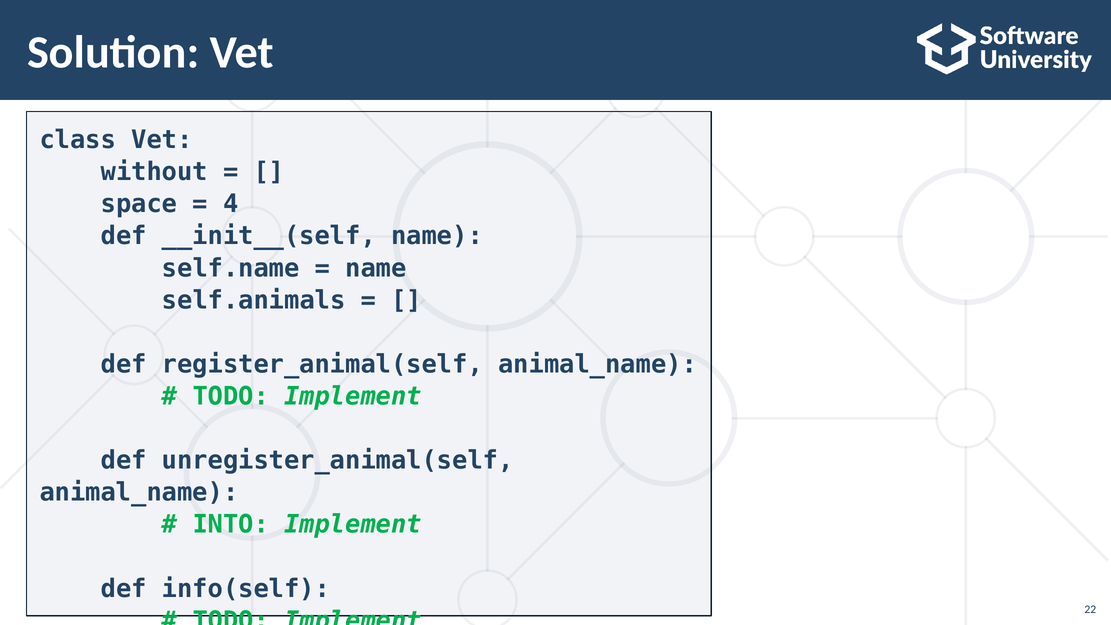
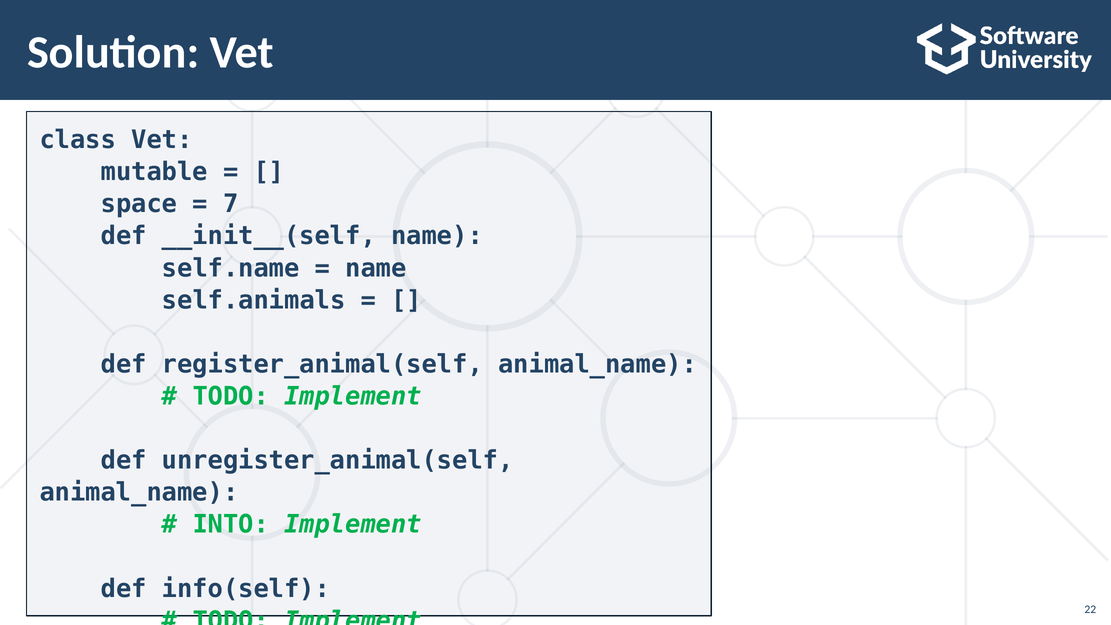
without: without -> mutable
4: 4 -> 7
